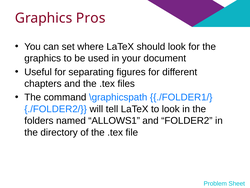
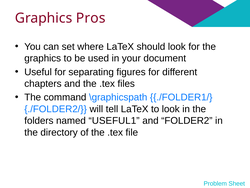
ALLOWS1: ALLOWS1 -> USEFUL1
